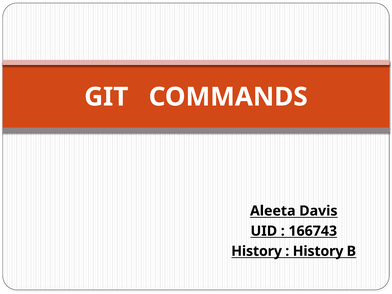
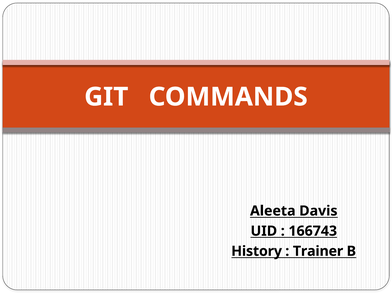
History at (318, 251): History -> Trainer
